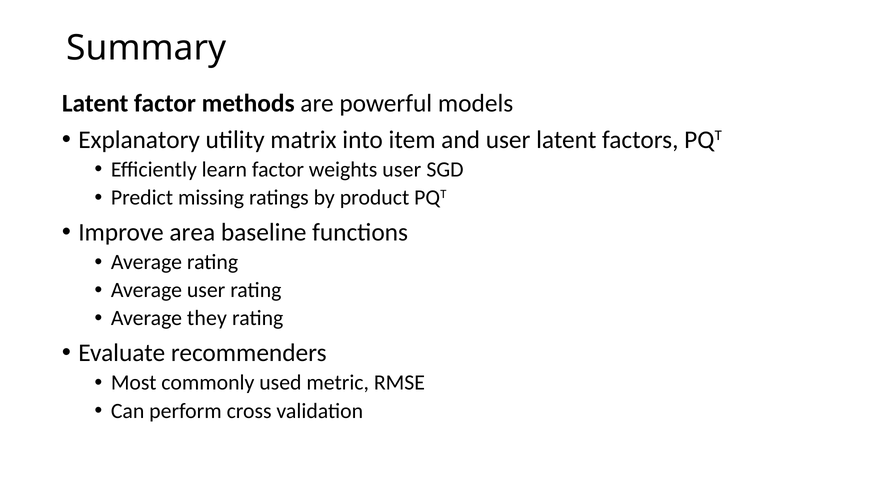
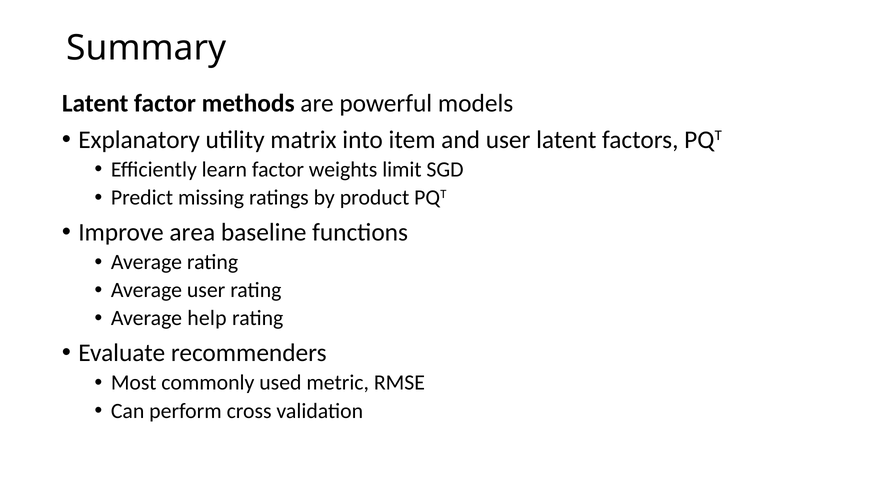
weights user: user -> limit
they: they -> help
